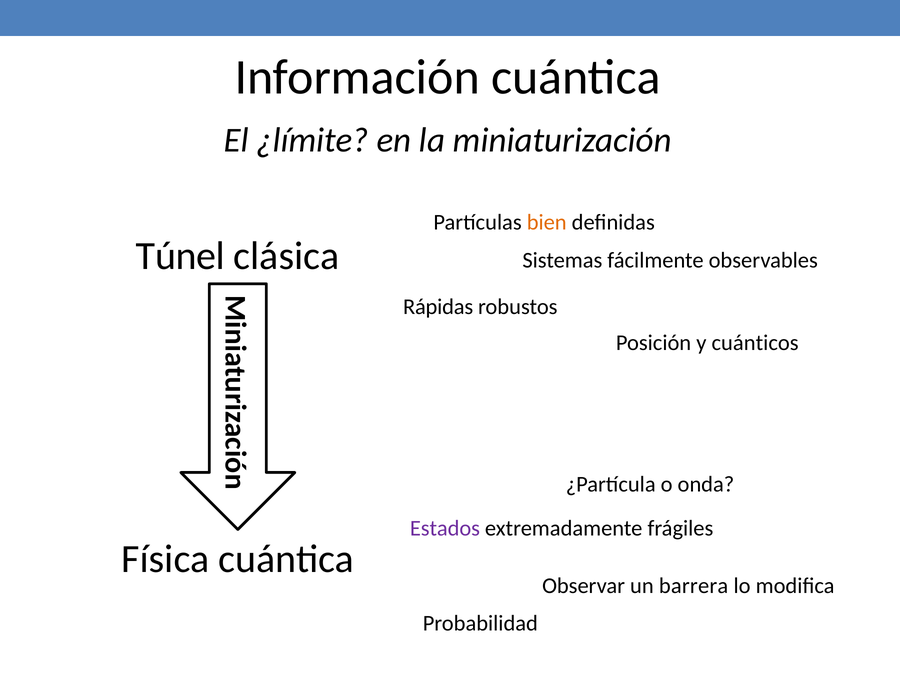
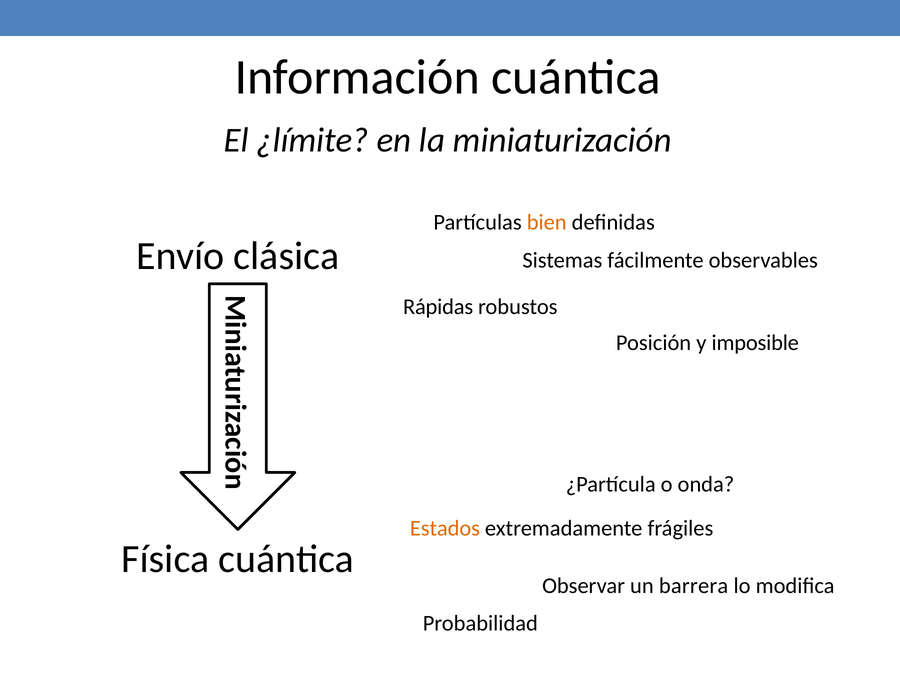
Túnel: Túnel -> Envío
cuánticos: cuánticos -> imposible
Estados colour: purple -> orange
